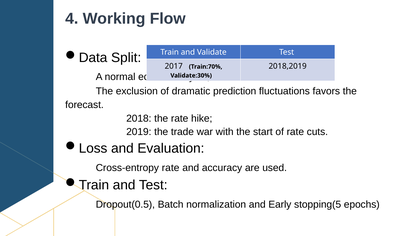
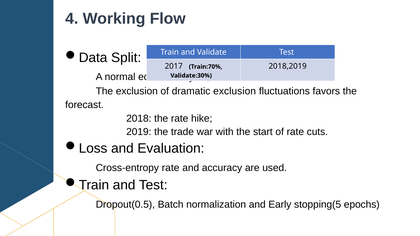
dramatic prediction: prediction -> exclusion
